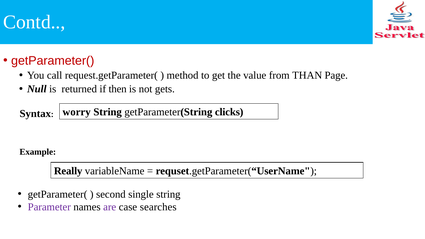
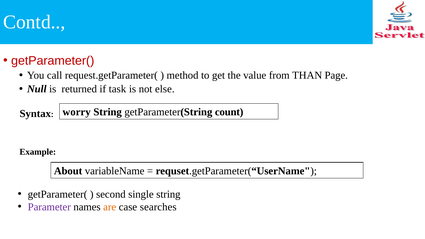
then: then -> task
gets: gets -> else
clicks: clicks -> count
Really: Really -> About
are colour: purple -> orange
